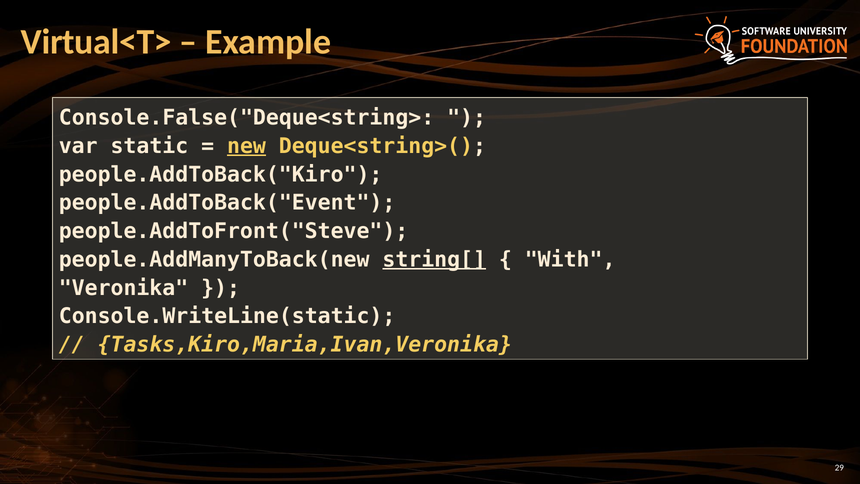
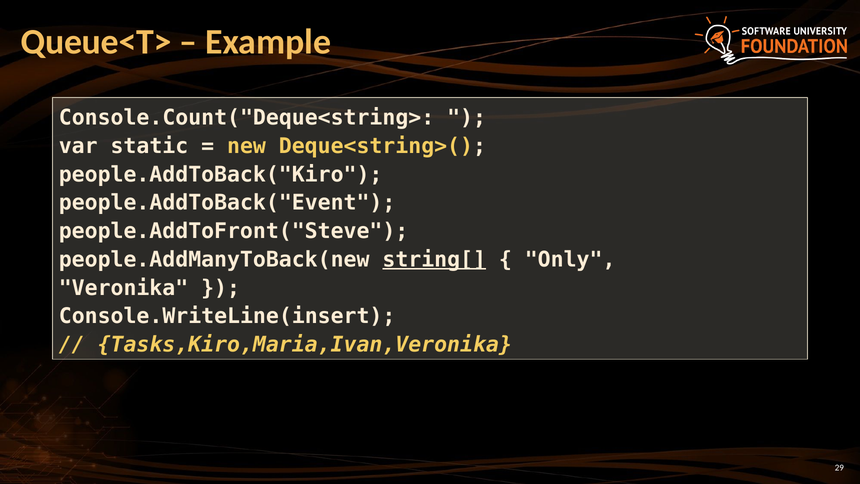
Virtual<T>: Virtual<T> -> Queue<T>
Console.False("Deque<string>: Console.False("Deque<string> -> Console.Count("Deque<string>
new underline: present -> none
With: With -> Only
Console.WriteLine(static: Console.WriteLine(static -> Console.WriteLine(insert
